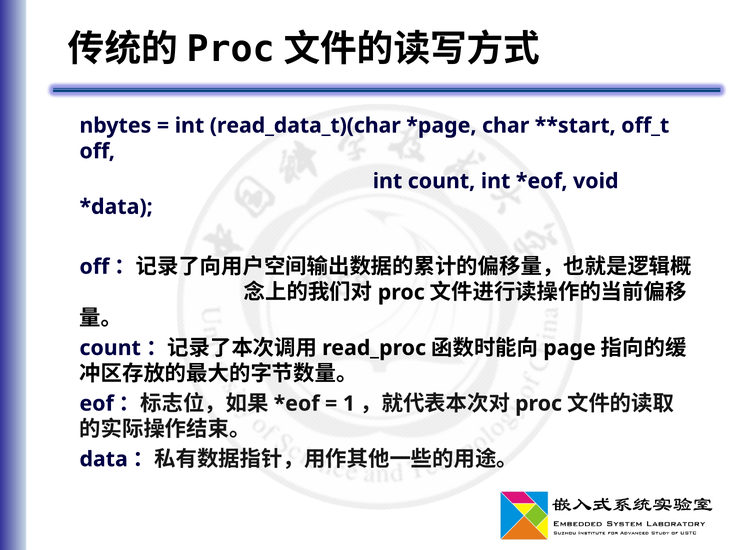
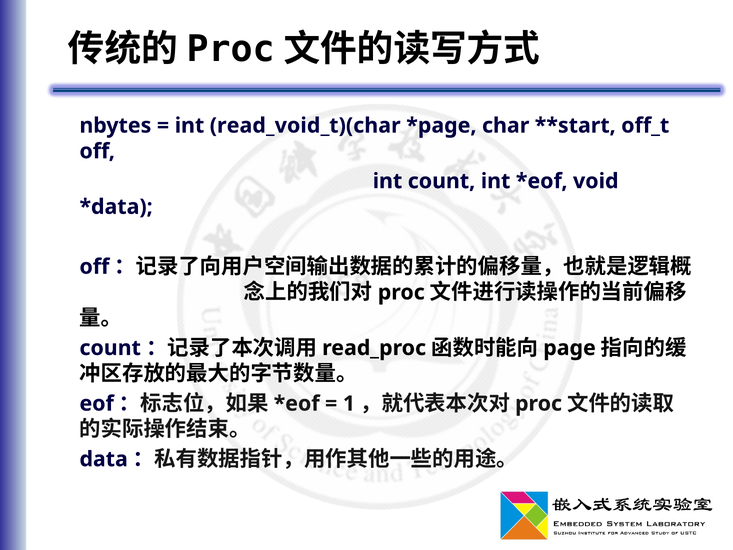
read_data_t)(char: read_data_t)(char -> read_void_t)(char
